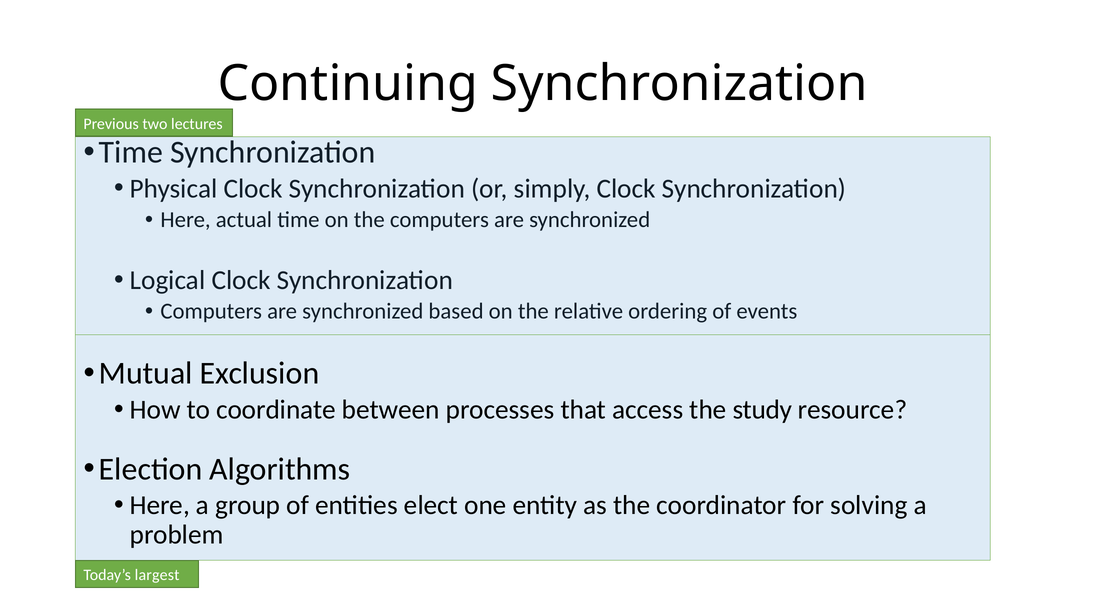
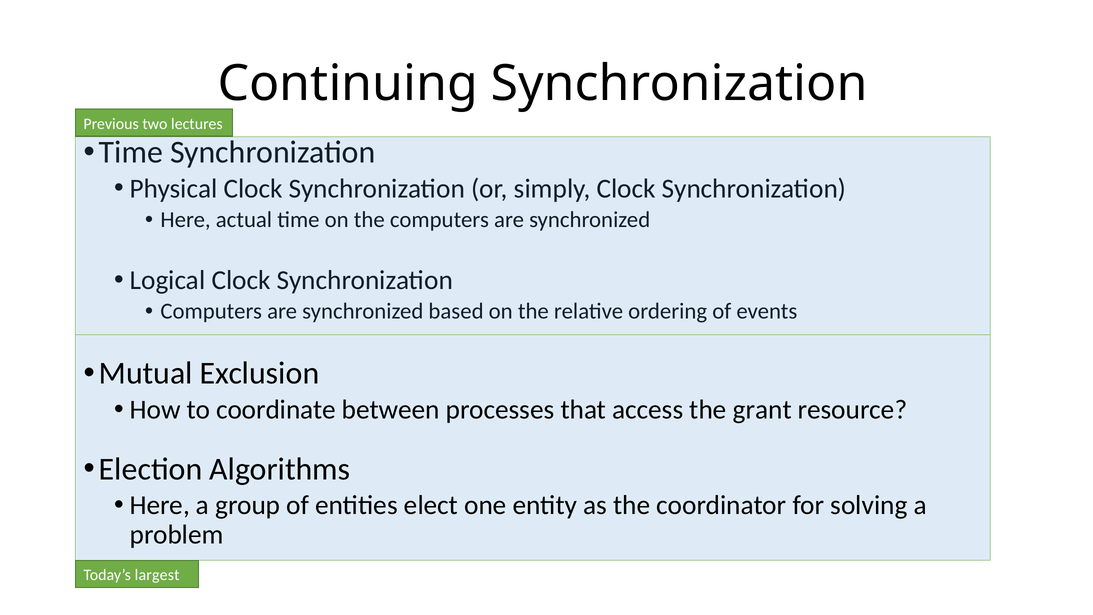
study: study -> grant
